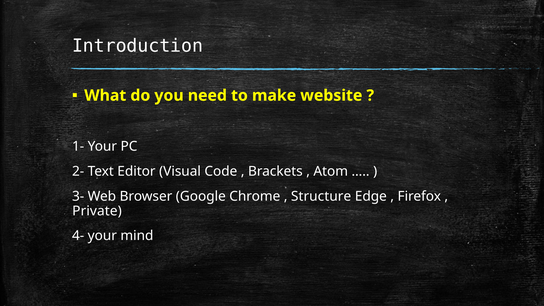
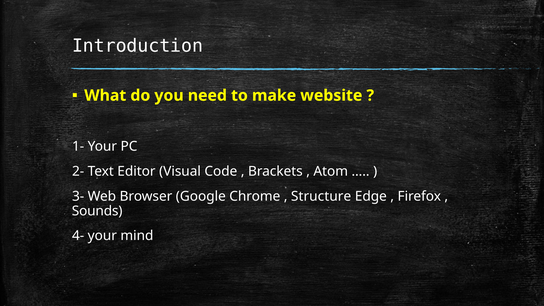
Private: Private -> Sounds
